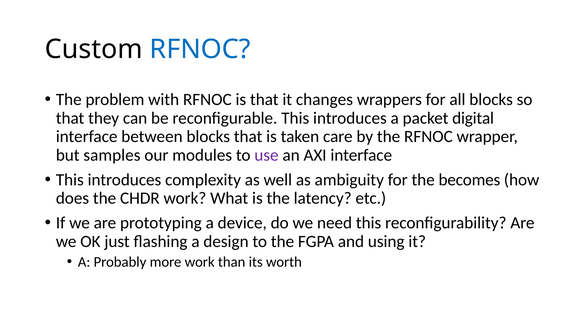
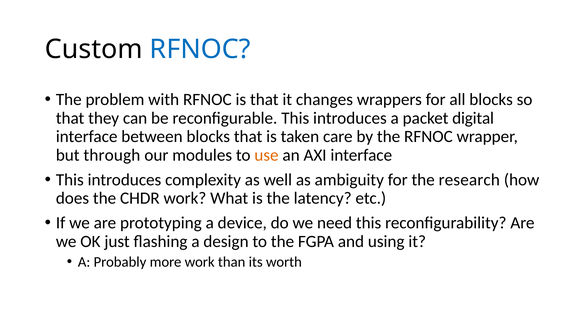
samples: samples -> through
use colour: purple -> orange
becomes: becomes -> research
